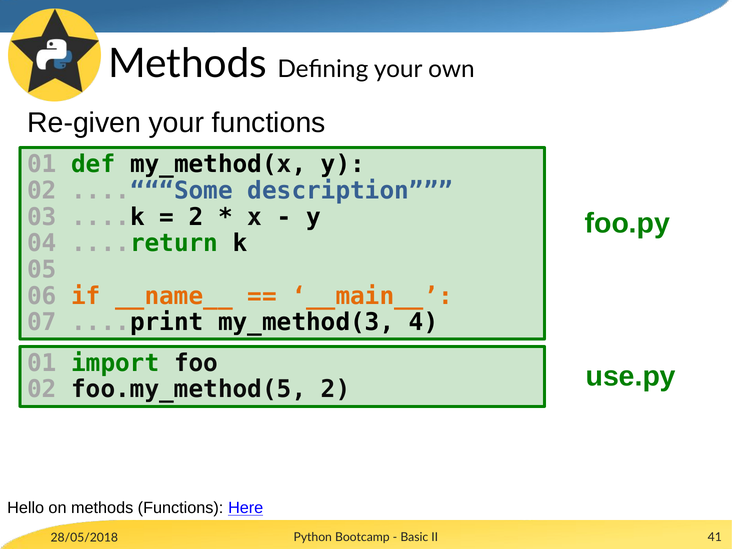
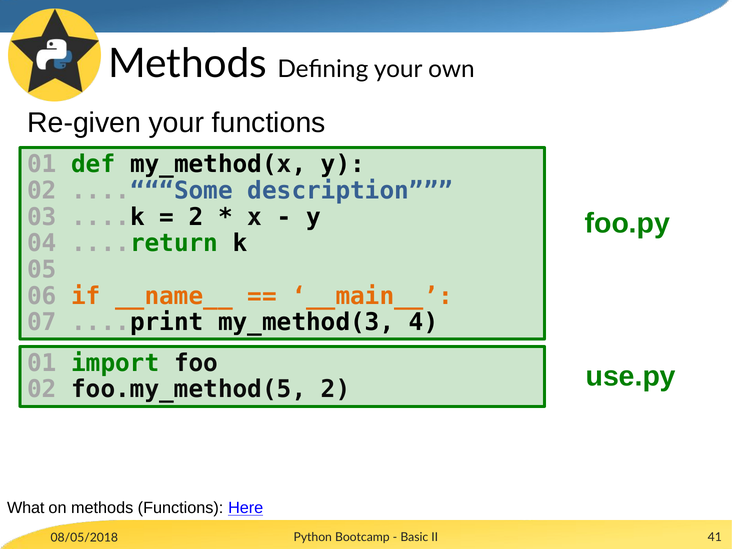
Hello: Hello -> What
28/05/2018: 28/05/2018 -> 08/05/2018
